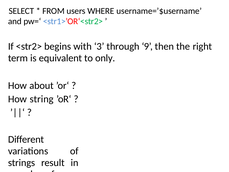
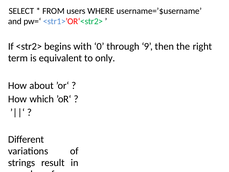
3: 3 -> 0
string: string -> which
